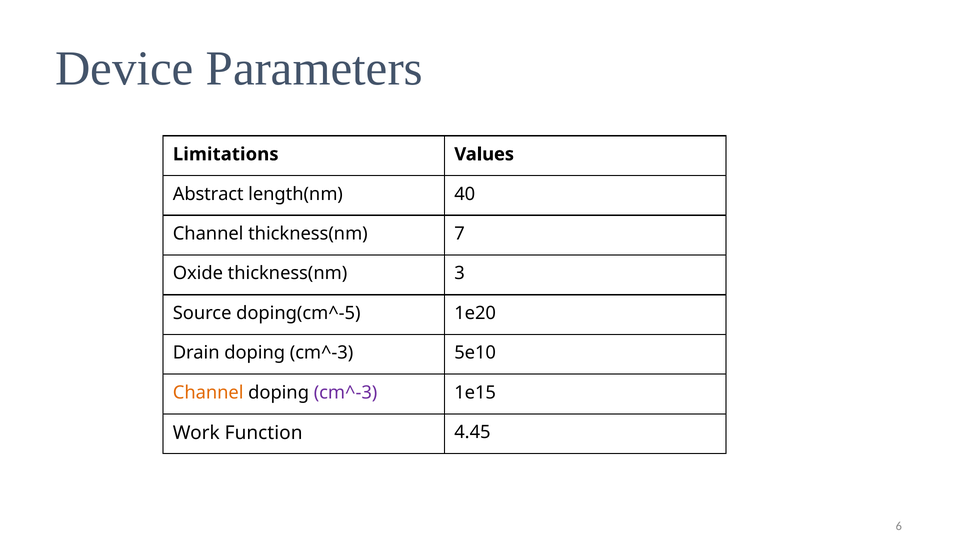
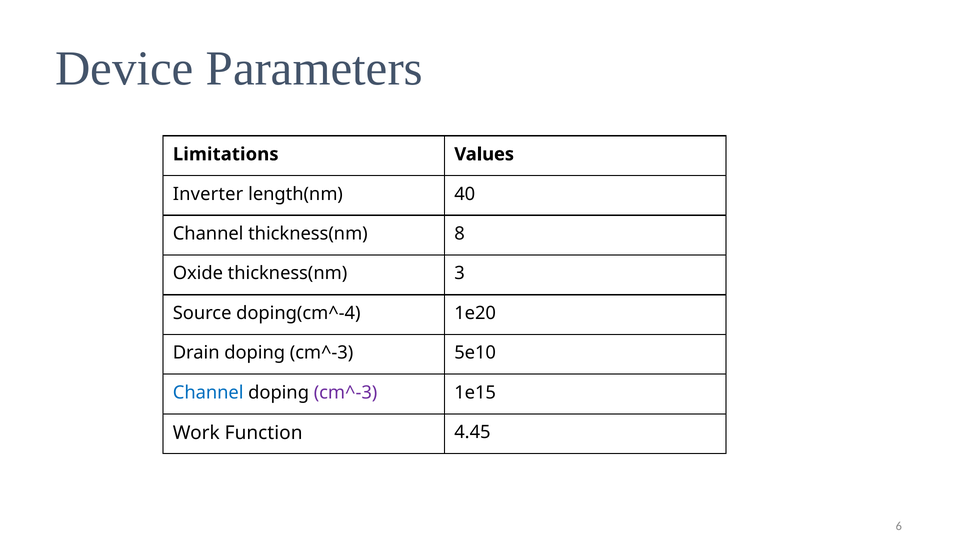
Abstract: Abstract -> Inverter
7: 7 -> 8
doping(cm^-5: doping(cm^-5 -> doping(cm^-4
Channel at (208, 392) colour: orange -> blue
